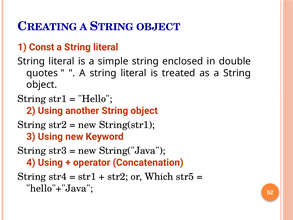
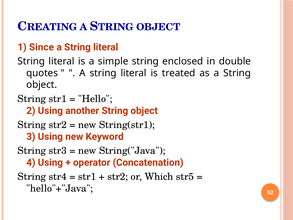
Const: Const -> Since
